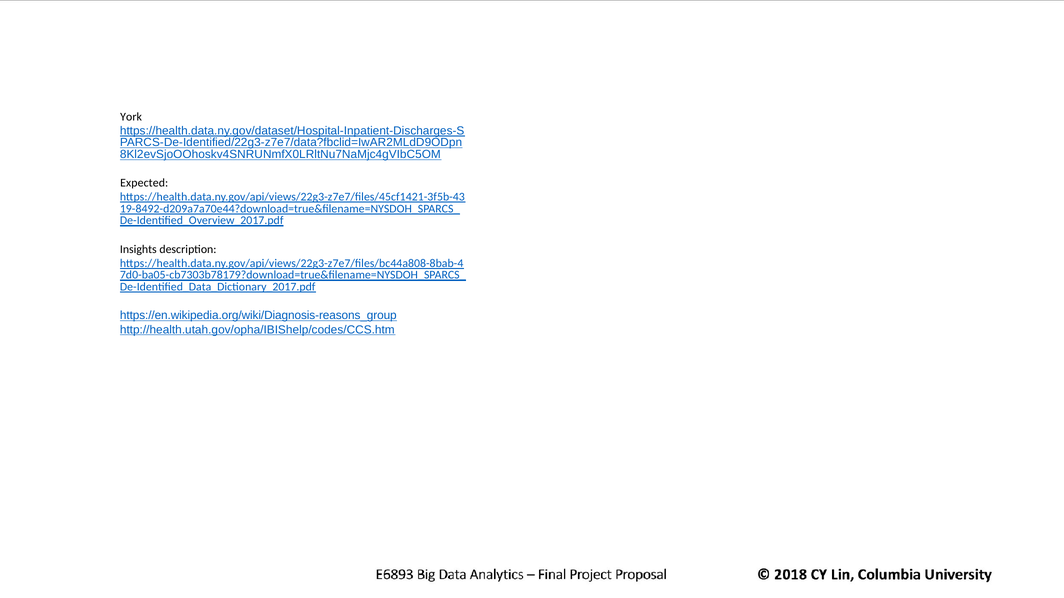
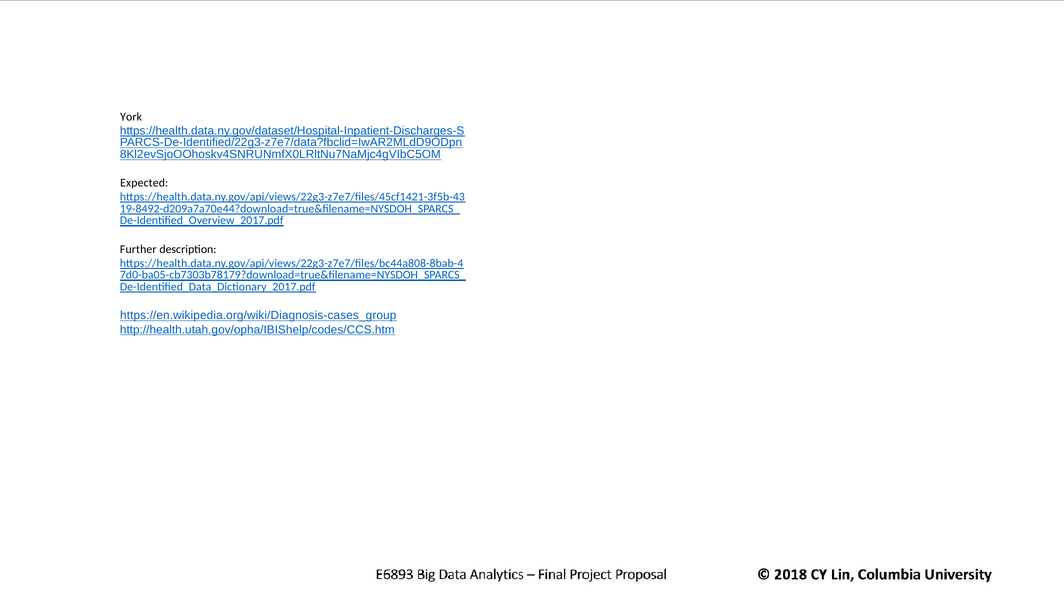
Insights: Insights -> Further
https://en.wikipedia.org/wiki/Diagnosis-reasons_group: https://en.wikipedia.org/wiki/Diagnosis-reasons_group -> https://en.wikipedia.org/wiki/Diagnosis-cases_group
